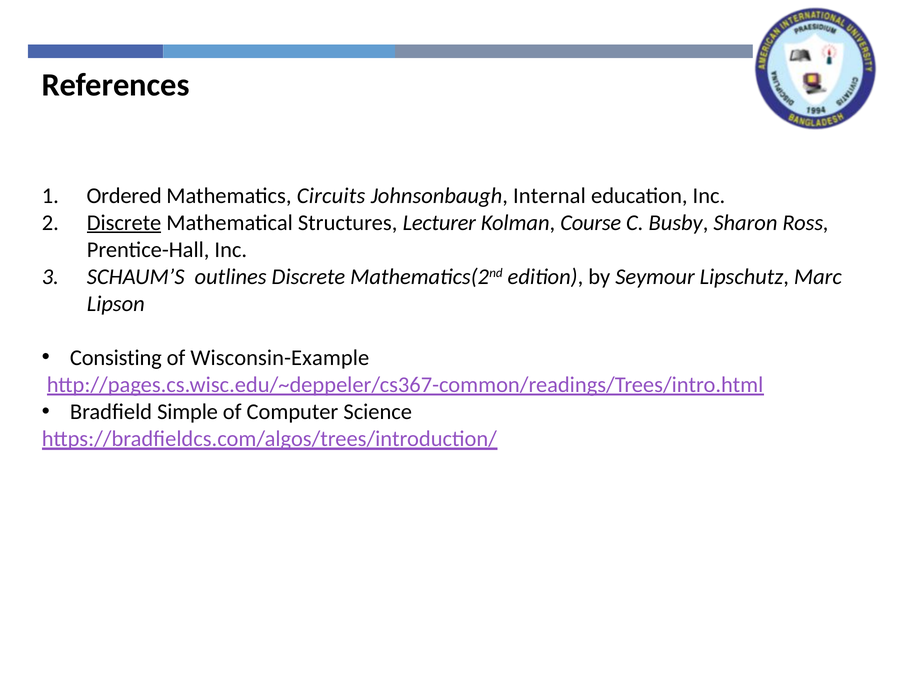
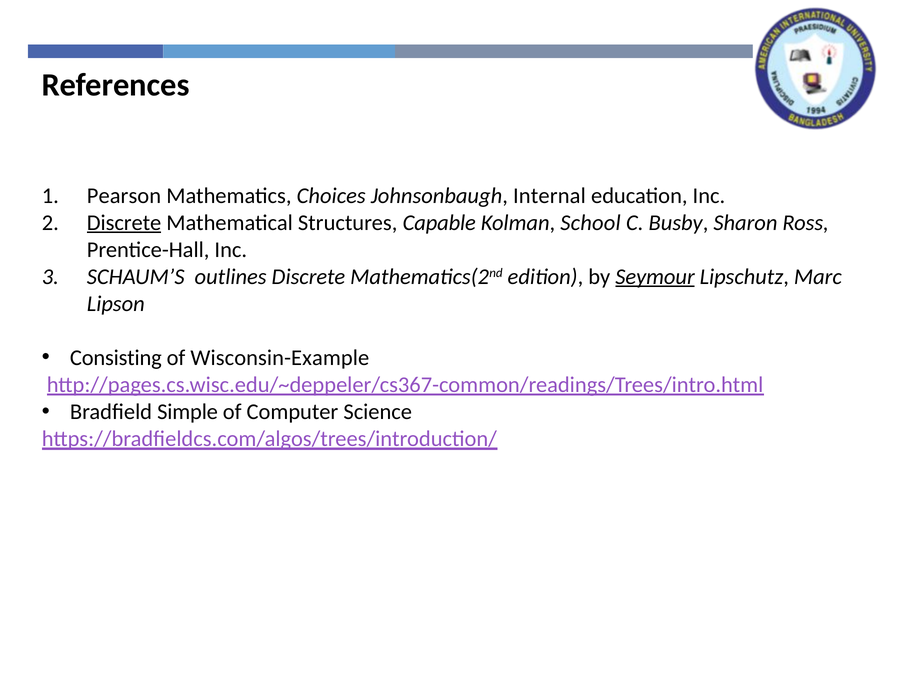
Ordered: Ordered -> Pearson
Circuits: Circuits -> Choices
Lecturer: Lecturer -> Capable
Course: Course -> School
Seymour underline: none -> present
